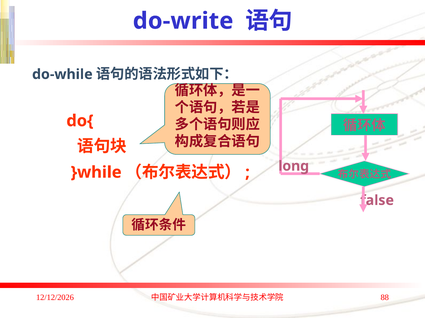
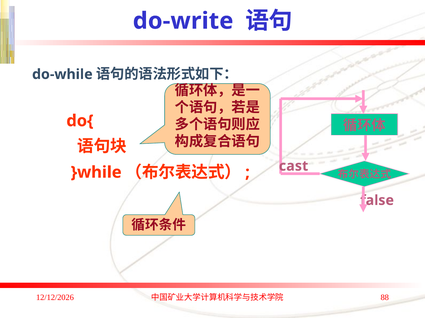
long: long -> cast
